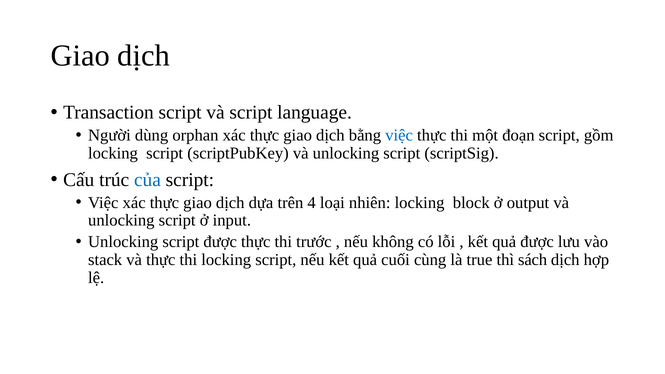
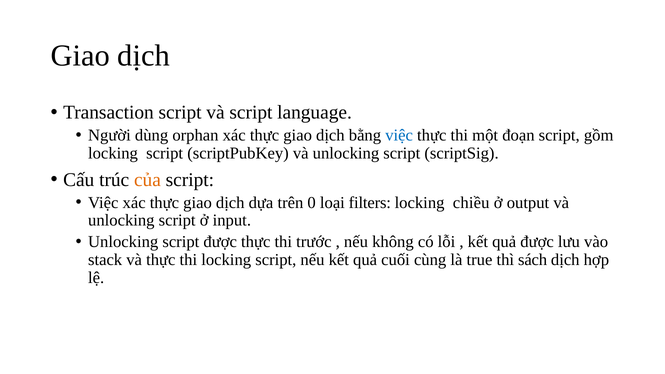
của colour: blue -> orange
4: 4 -> 0
nhiên: nhiên -> filters
block: block -> chiều
